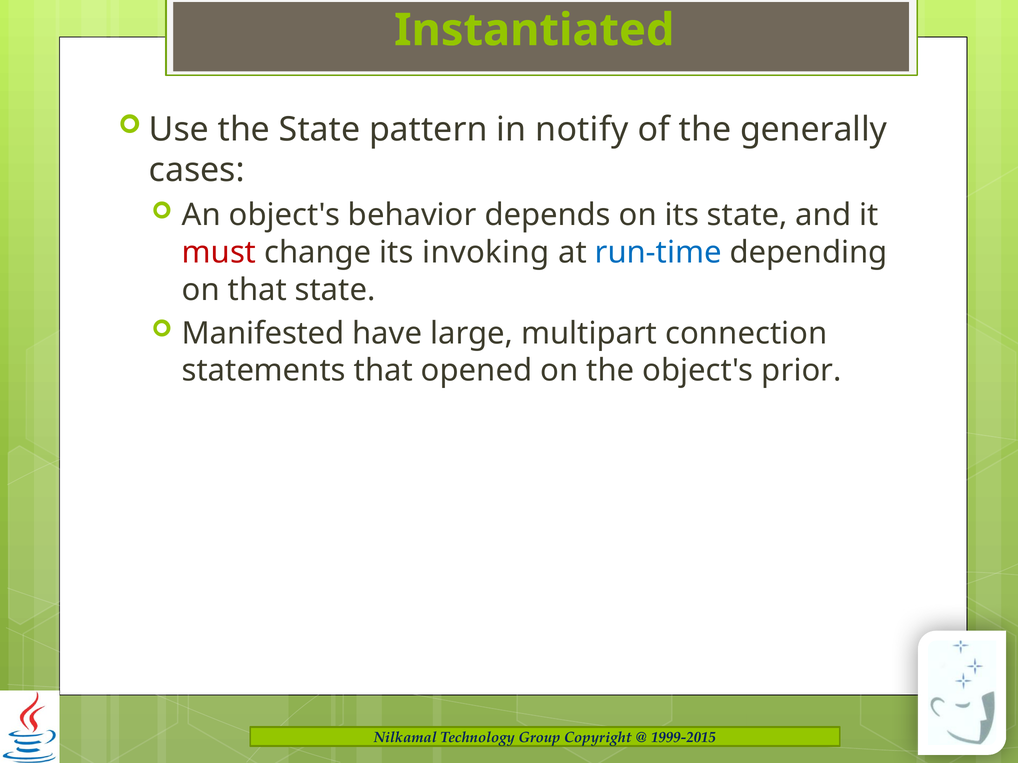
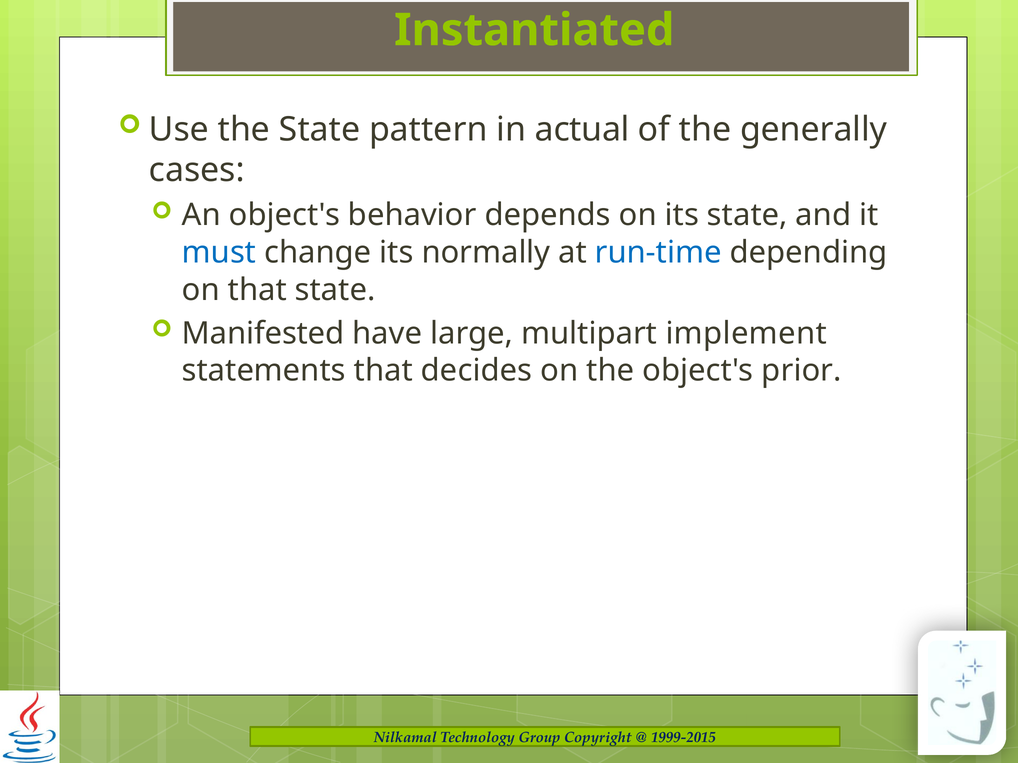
notify: notify -> actual
must colour: red -> blue
invoking: invoking -> normally
connection: connection -> implement
opened: opened -> decides
